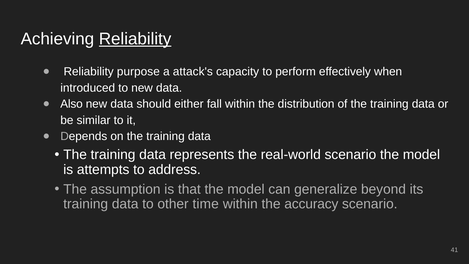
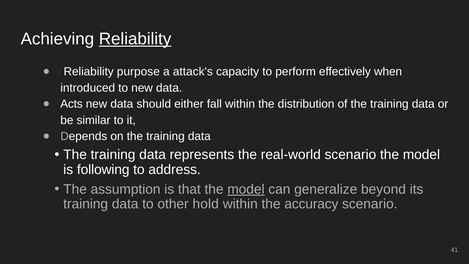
Also: Also -> Acts
attempts: attempts -> following
model at (246, 189) underline: none -> present
time: time -> hold
